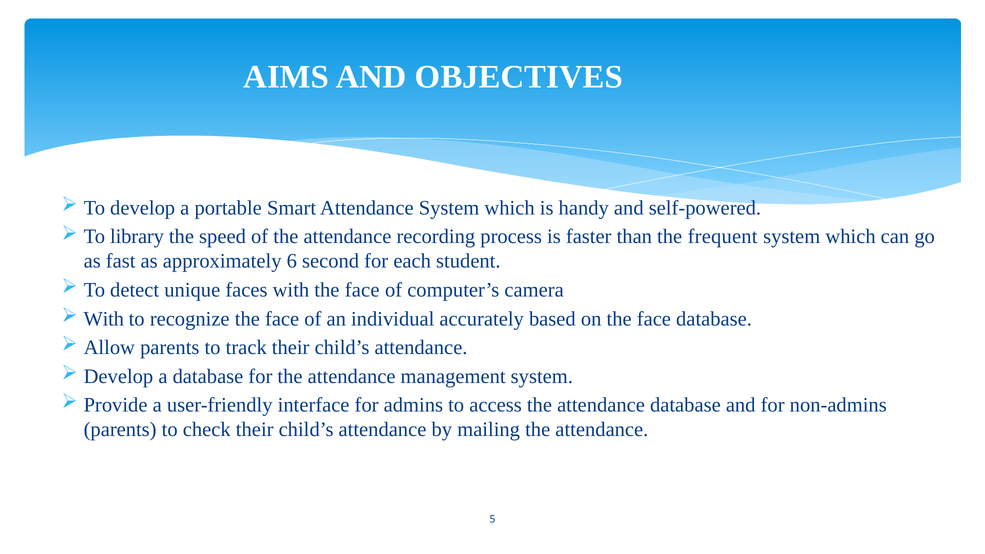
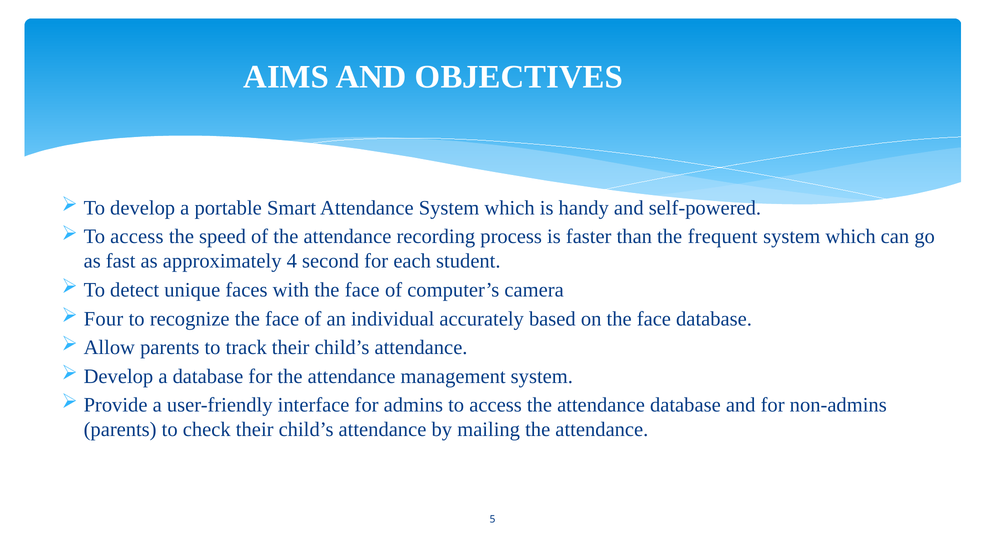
library at (137, 237): library -> access
6: 6 -> 4
With at (104, 319): With -> Four
